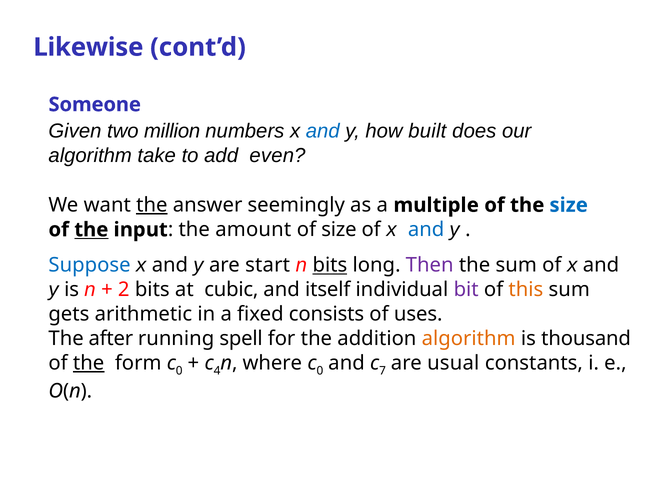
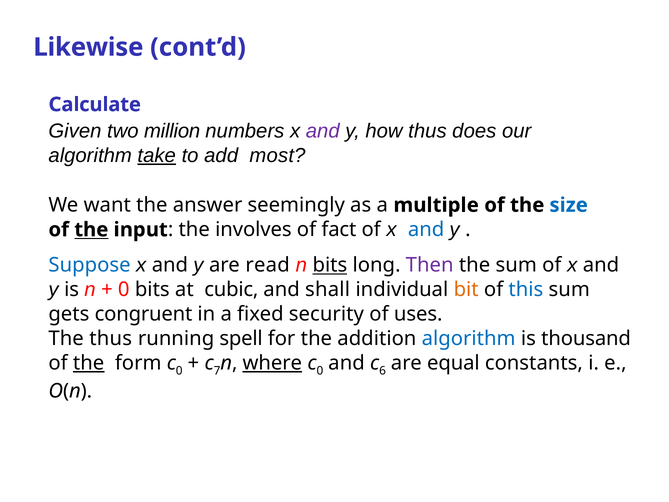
Someone: Someone -> Calculate
and at (323, 131) colour: blue -> purple
how built: built -> thus
take underline: none -> present
even: even -> most
the at (152, 205) underline: present -> none
amount: amount -> involves
of size: size -> fact
start: start -> read
2 at (124, 290): 2 -> 0
itself: itself -> shall
bit colour: purple -> orange
this colour: orange -> blue
arithmetic: arithmetic -> congruent
consists: consists -> security
The after: after -> thus
algorithm at (469, 339) colour: orange -> blue
4: 4 -> 7
where underline: none -> present
7: 7 -> 6
usual: usual -> equal
